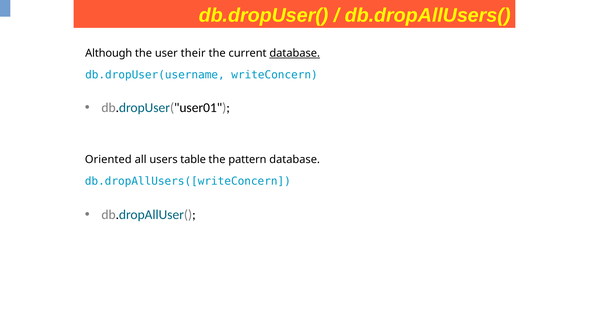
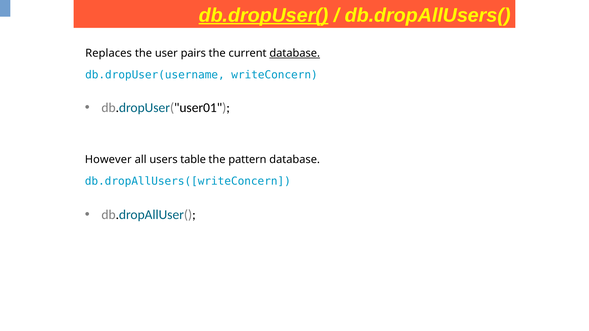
db.dropUser( underline: none -> present
Although: Although -> Replaces
their: their -> pairs
Oriented: Oriented -> However
